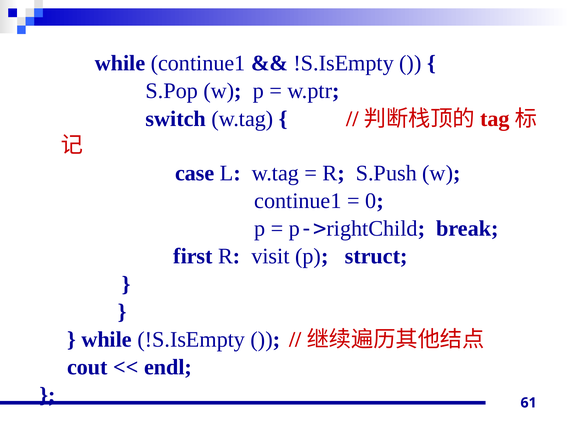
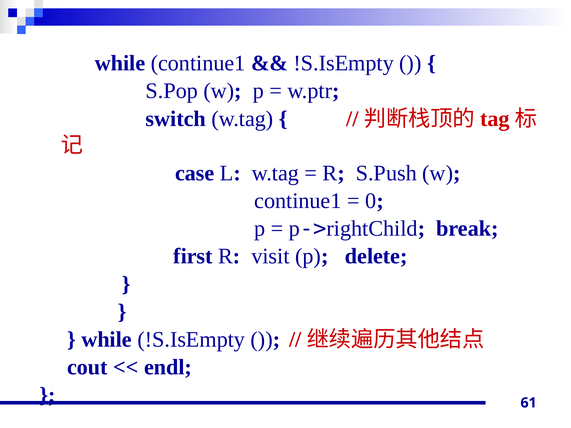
struct: struct -> delete
